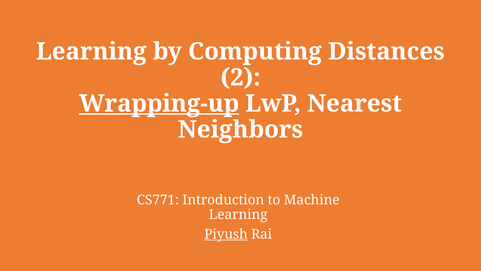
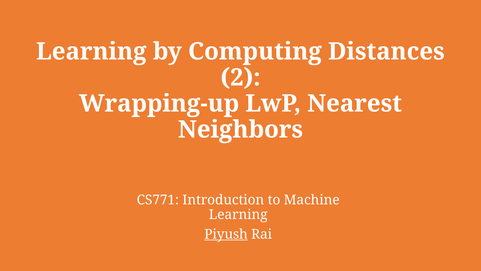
Wrapping-up underline: present -> none
